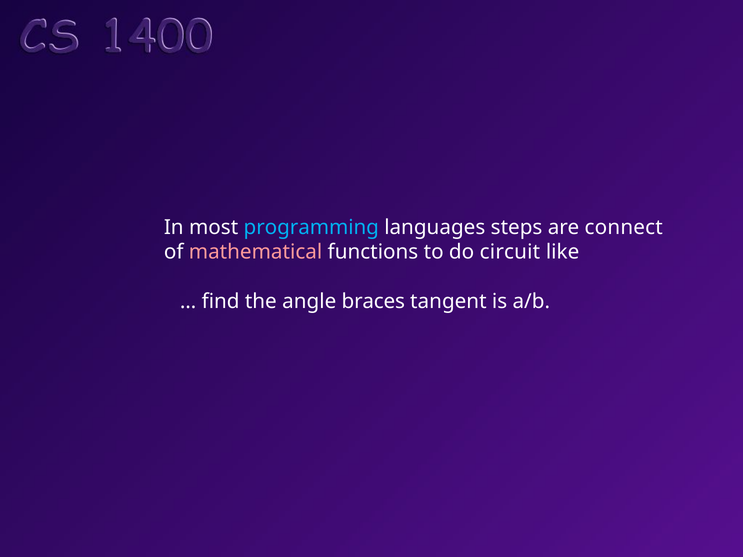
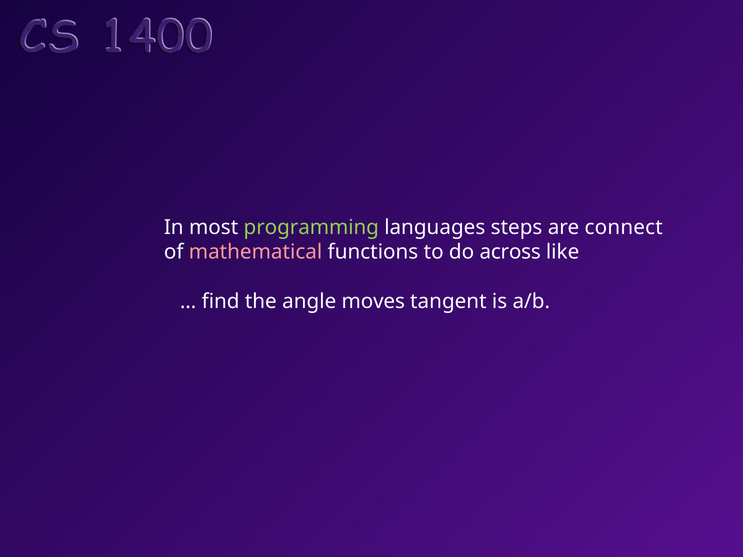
programming colour: light blue -> light green
circuit: circuit -> across
braces: braces -> moves
